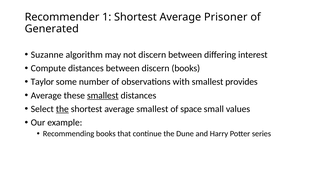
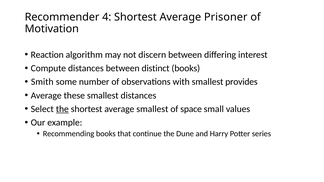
1: 1 -> 4
Generated: Generated -> Motivation
Suzanne: Suzanne -> Reaction
between discern: discern -> distinct
Taylor: Taylor -> Smith
smallest at (103, 96) underline: present -> none
